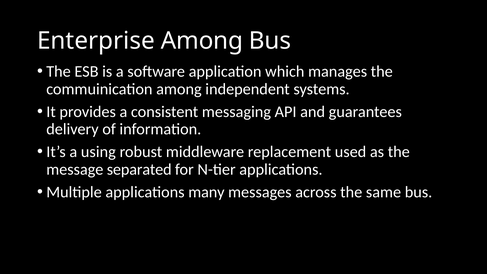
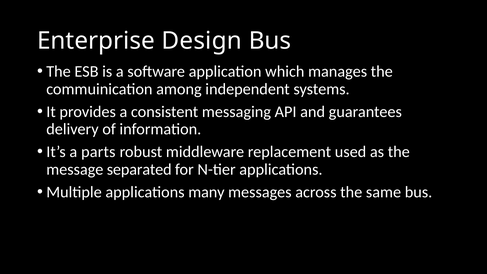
Enterprise Among: Among -> Design
using: using -> parts
